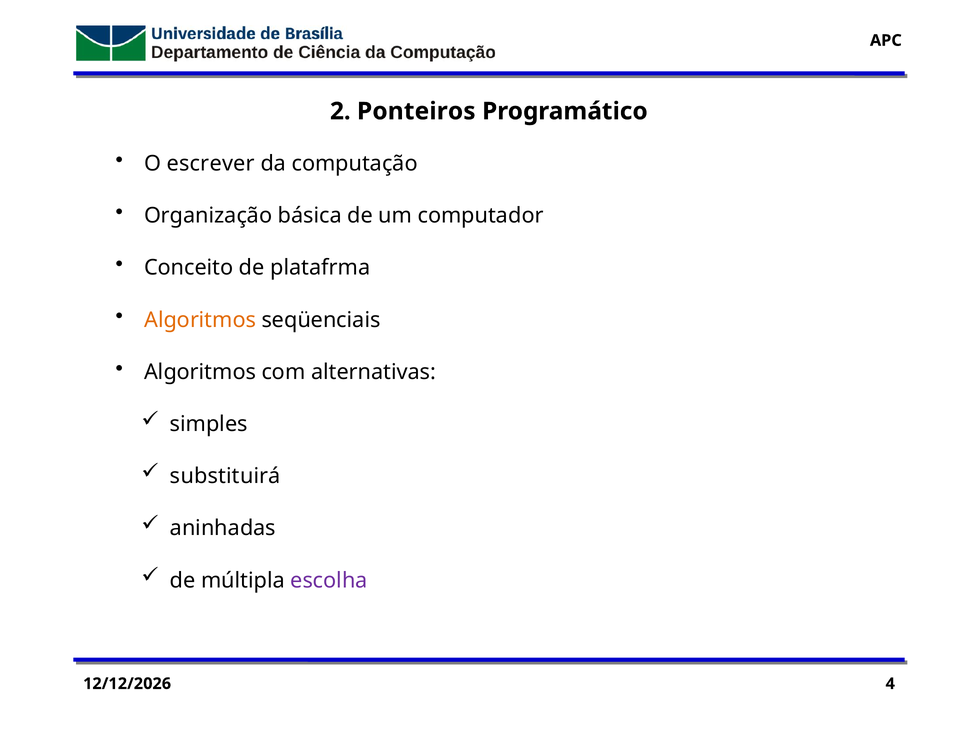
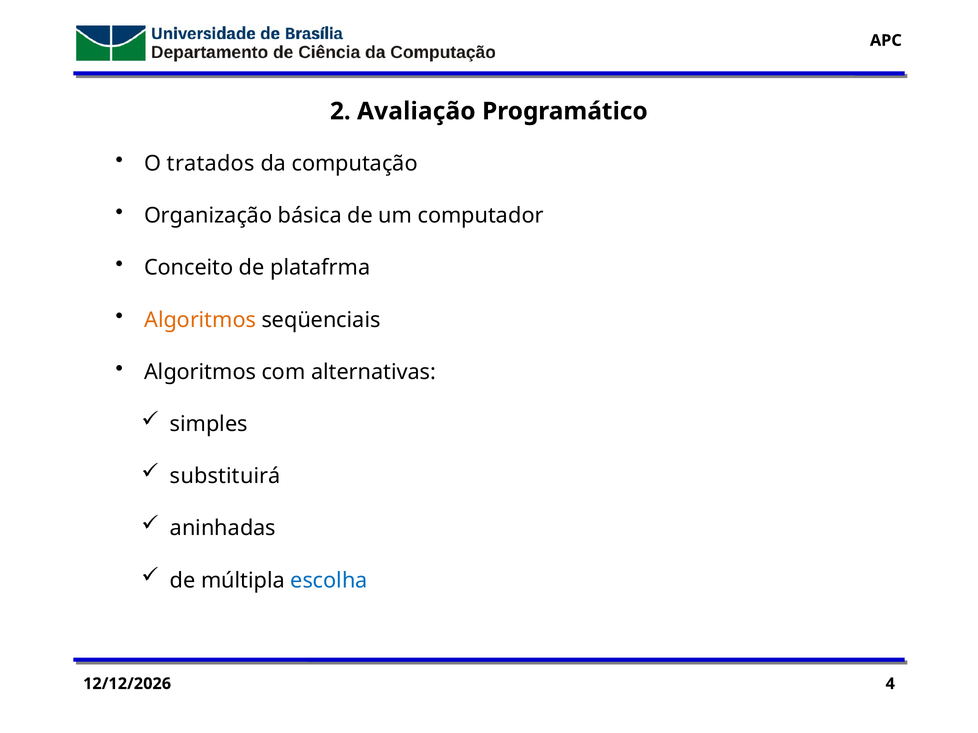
Ponteiros: Ponteiros -> Avaliação
escrever: escrever -> tratados
escolha colour: purple -> blue
